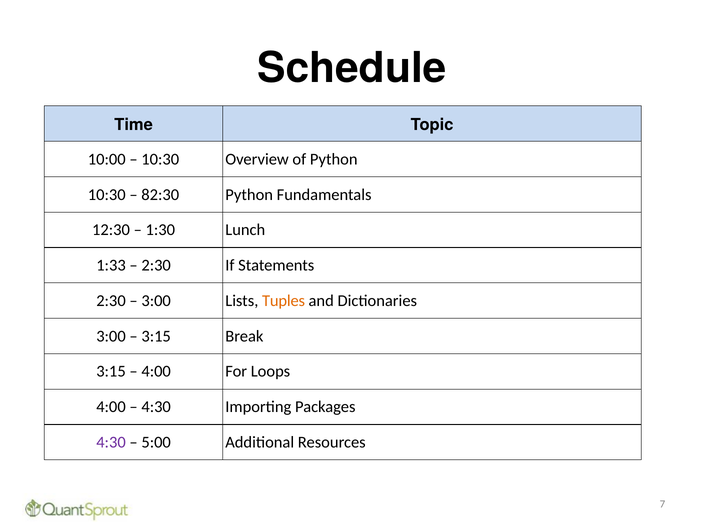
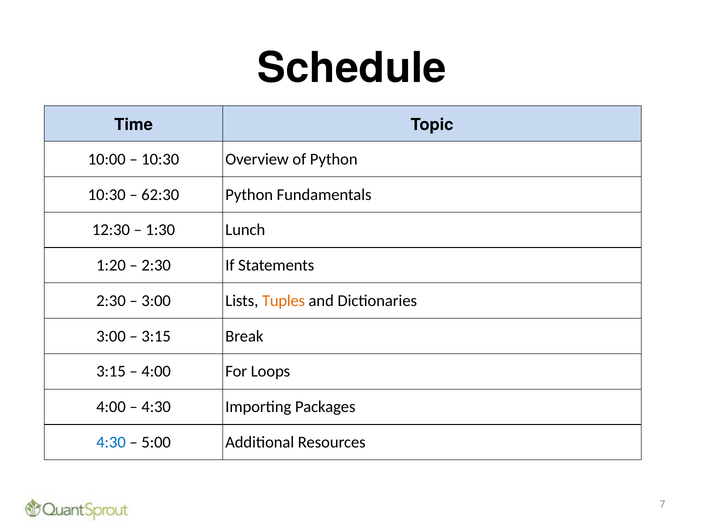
82:30: 82:30 -> 62:30
1:33: 1:33 -> 1:20
4:30 at (111, 442) colour: purple -> blue
